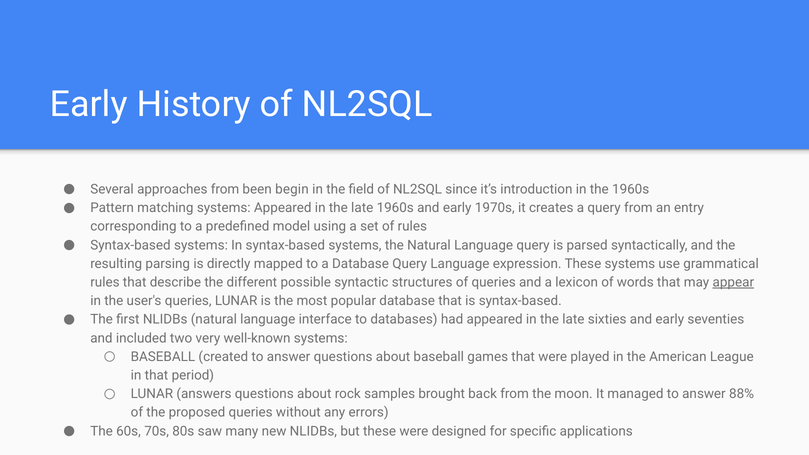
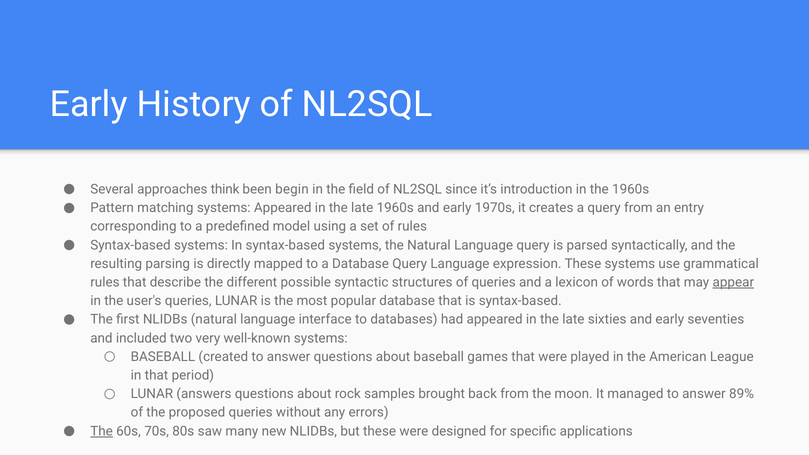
approaches from: from -> think
88%: 88% -> 89%
The at (102, 431) underline: none -> present
